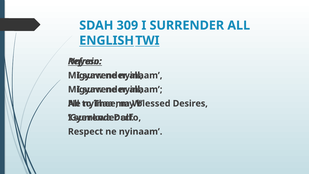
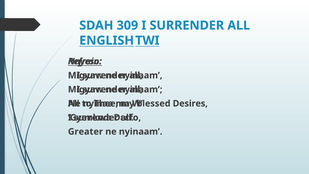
Respect: Respect -> Greater
